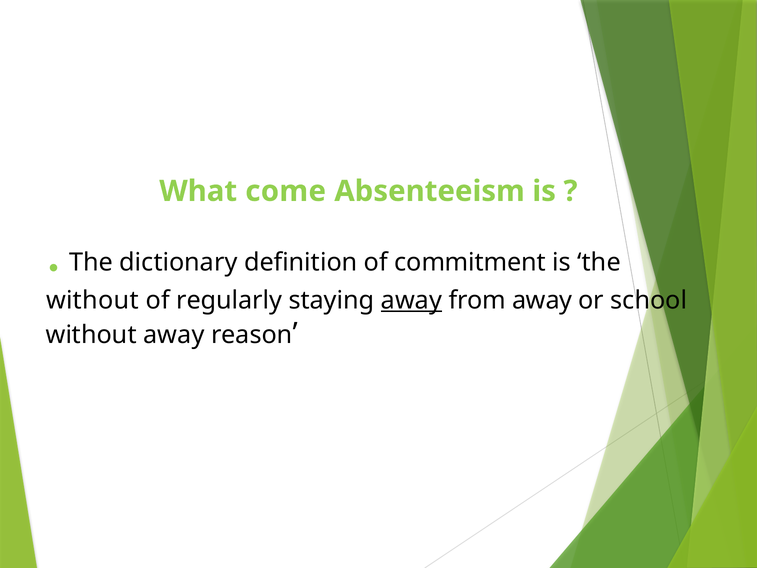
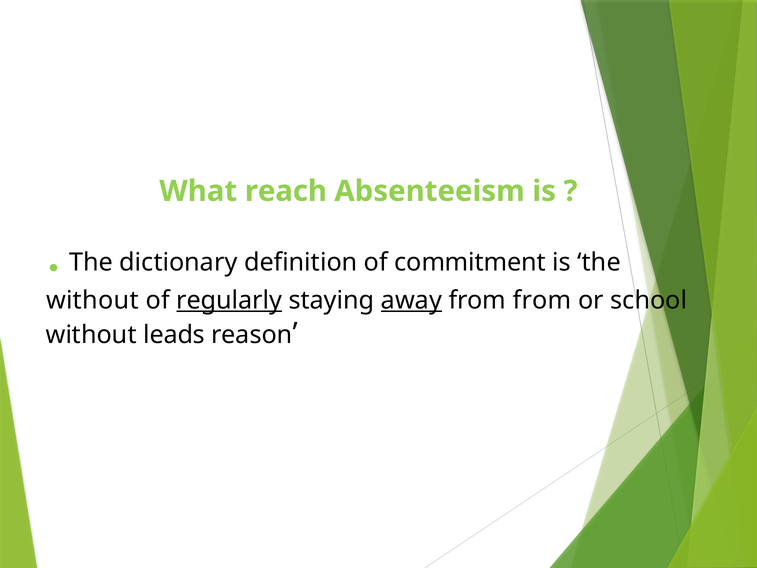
come: come -> reach
regularly underline: none -> present
from away: away -> from
without away: away -> leads
